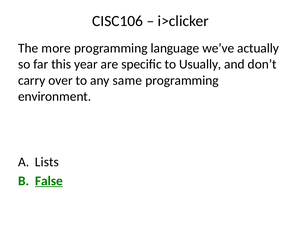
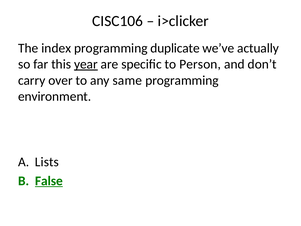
more: more -> index
language: language -> duplicate
year underline: none -> present
Usually: Usually -> Person
